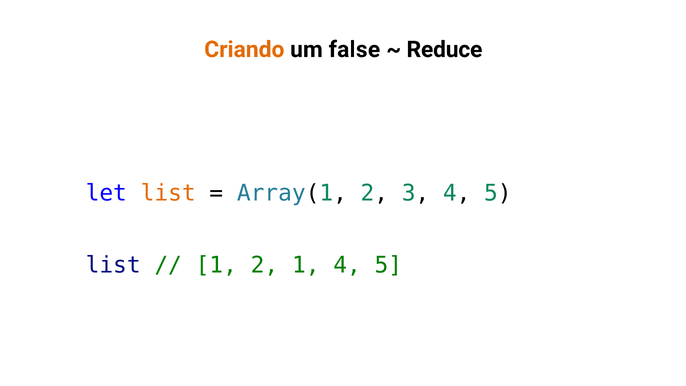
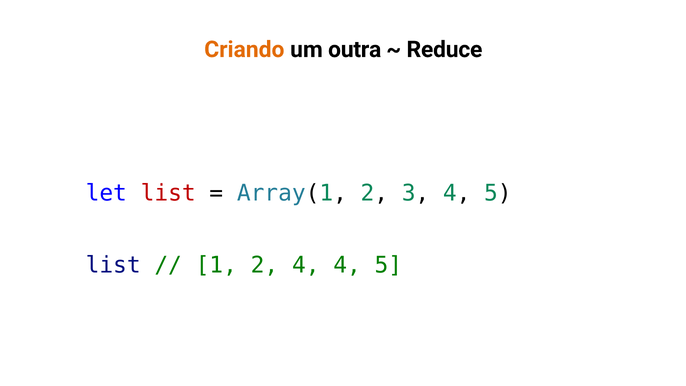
false: false -> outra
list at (168, 193) colour: orange -> red
2 1: 1 -> 4
